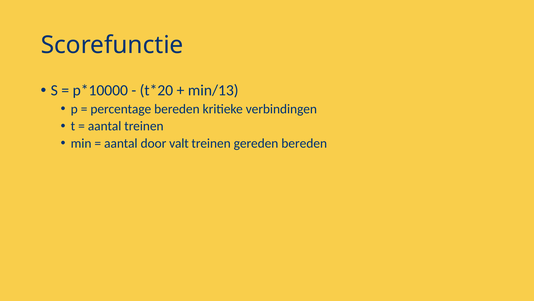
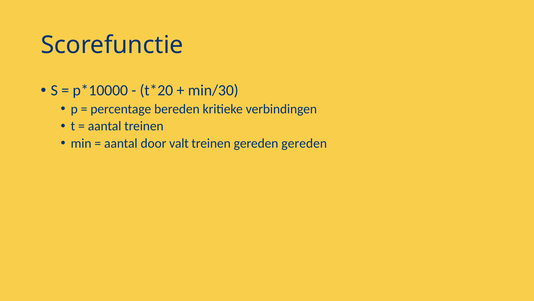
min/13: min/13 -> min/30
gereden bereden: bereden -> gereden
